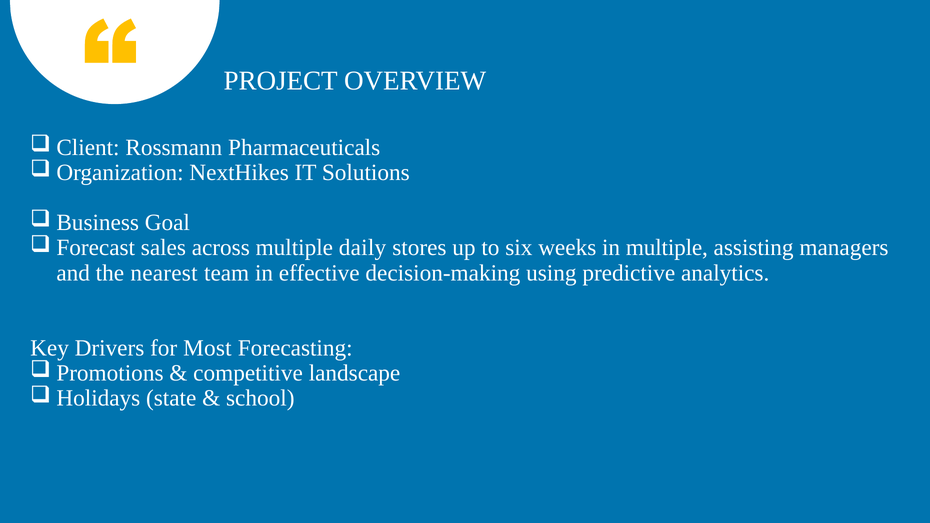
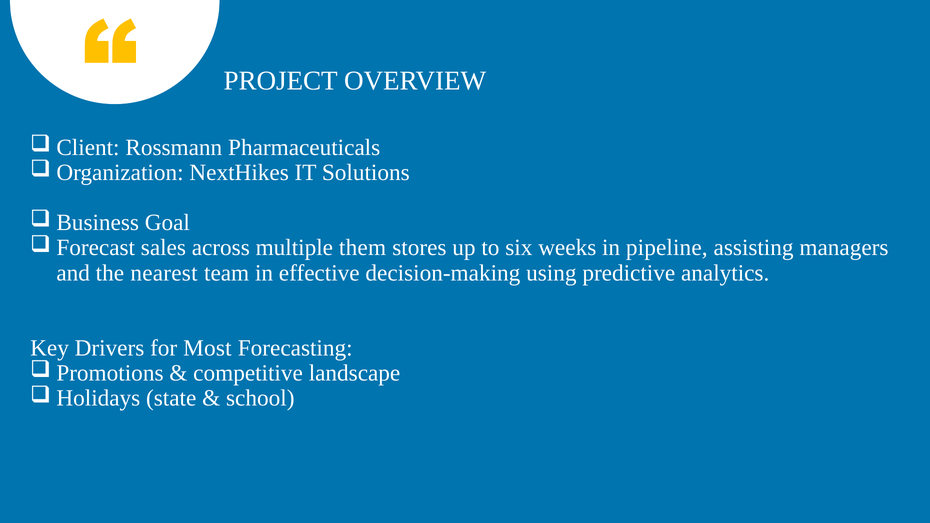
daily: daily -> them
in multiple: multiple -> pipeline
